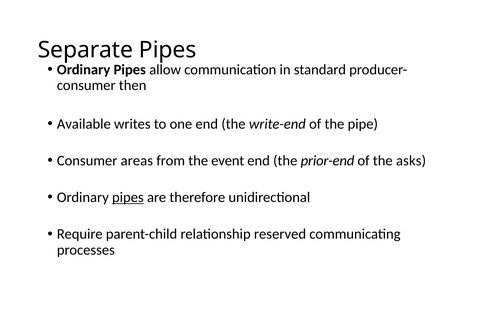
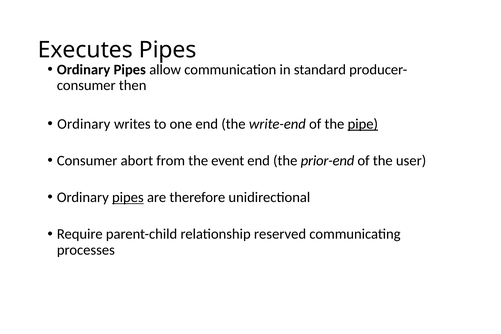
Separate: Separate -> Executes
Available at (84, 124): Available -> Ordinary
pipe underline: none -> present
areas: areas -> abort
asks: asks -> user
